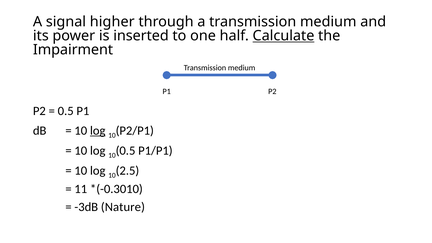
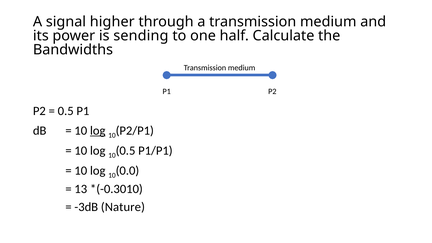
inserted: inserted -> sending
Calculate underline: present -> none
Impairment: Impairment -> Bandwidths
2.5: 2.5 -> 0.0
11: 11 -> 13
